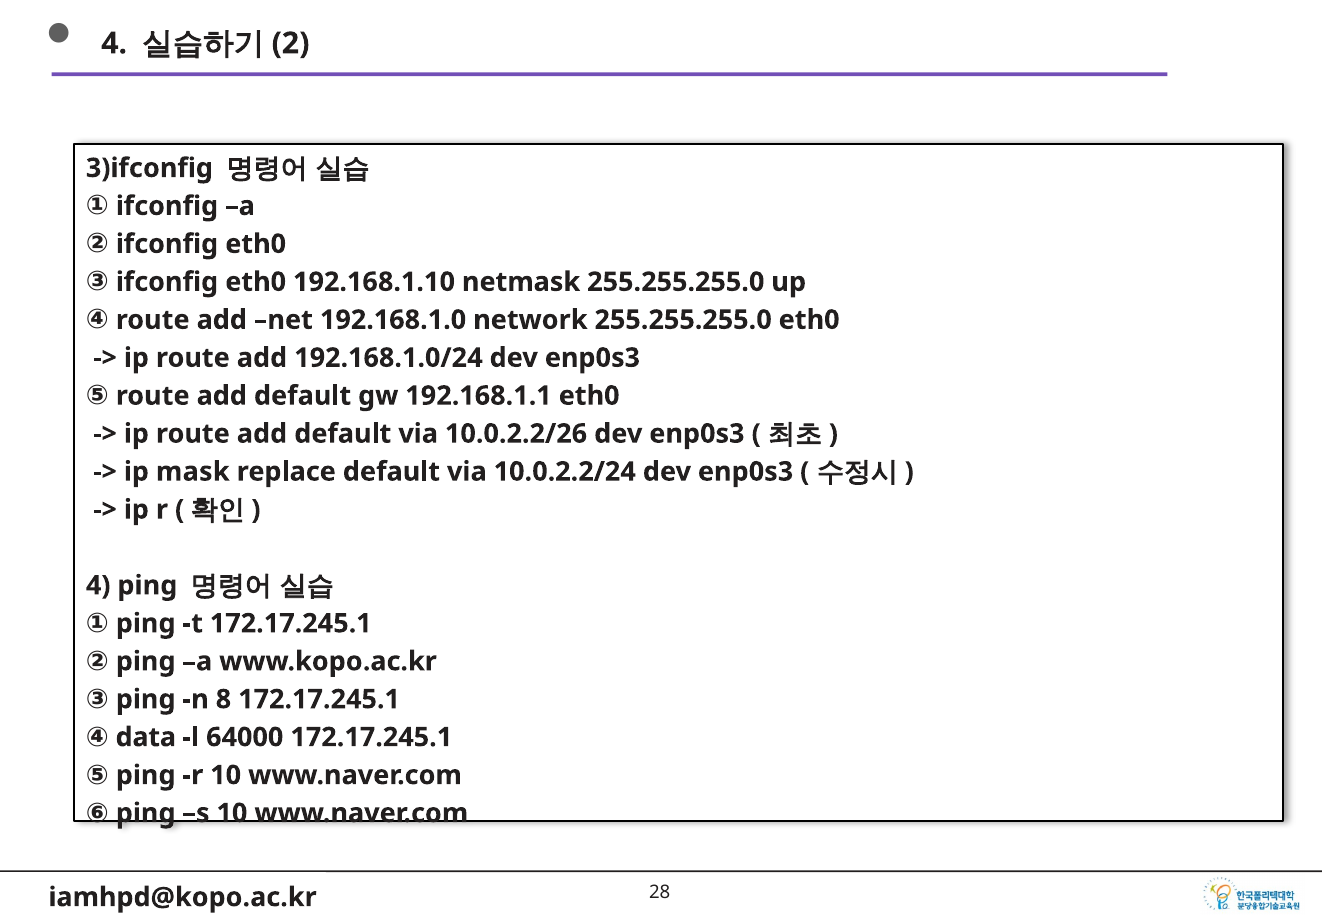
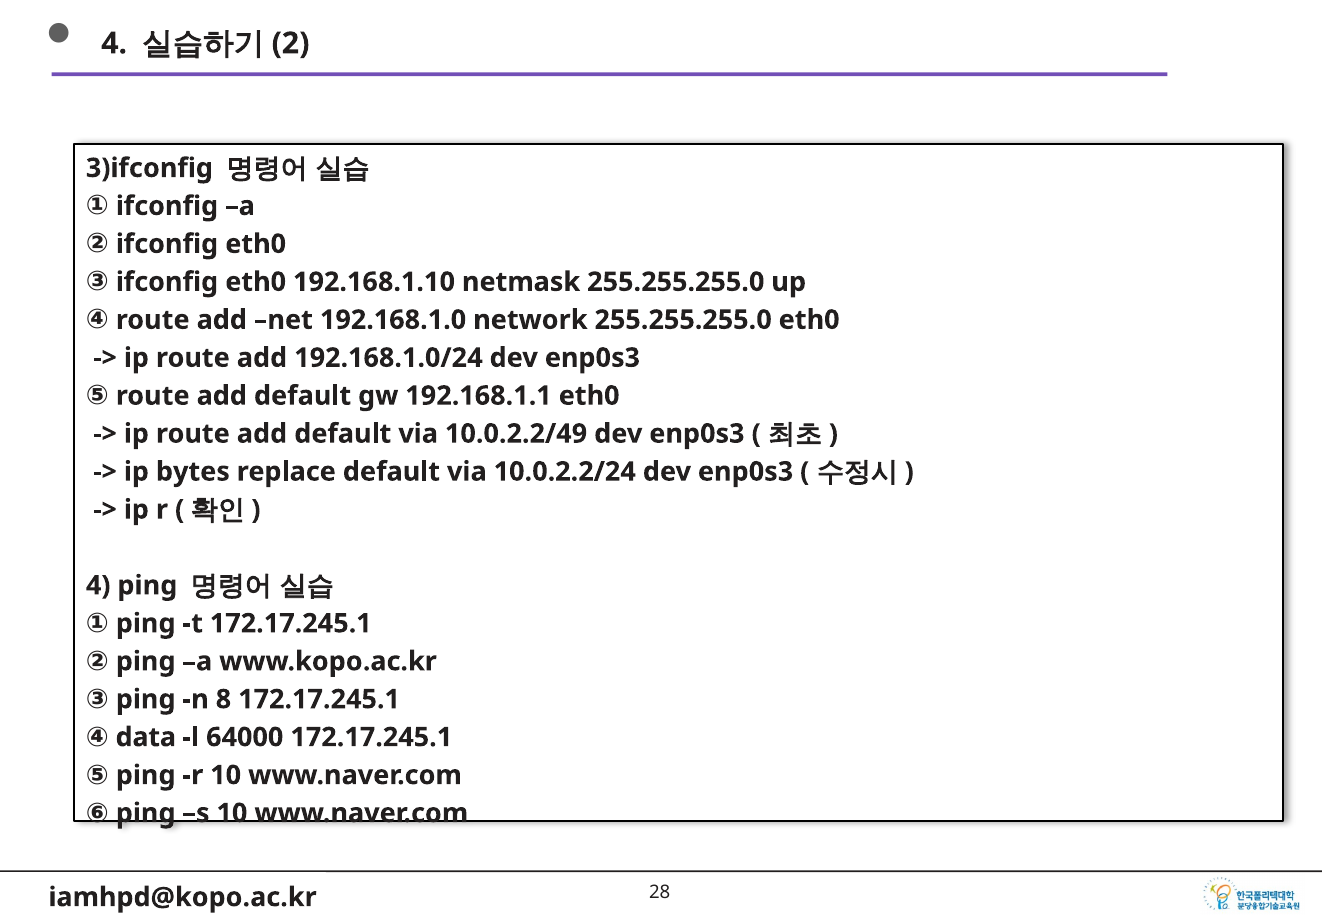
10.0.2.2/26: 10.0.2.2/26 -> 10.0.2.2/49
mask: mask -> bytes
